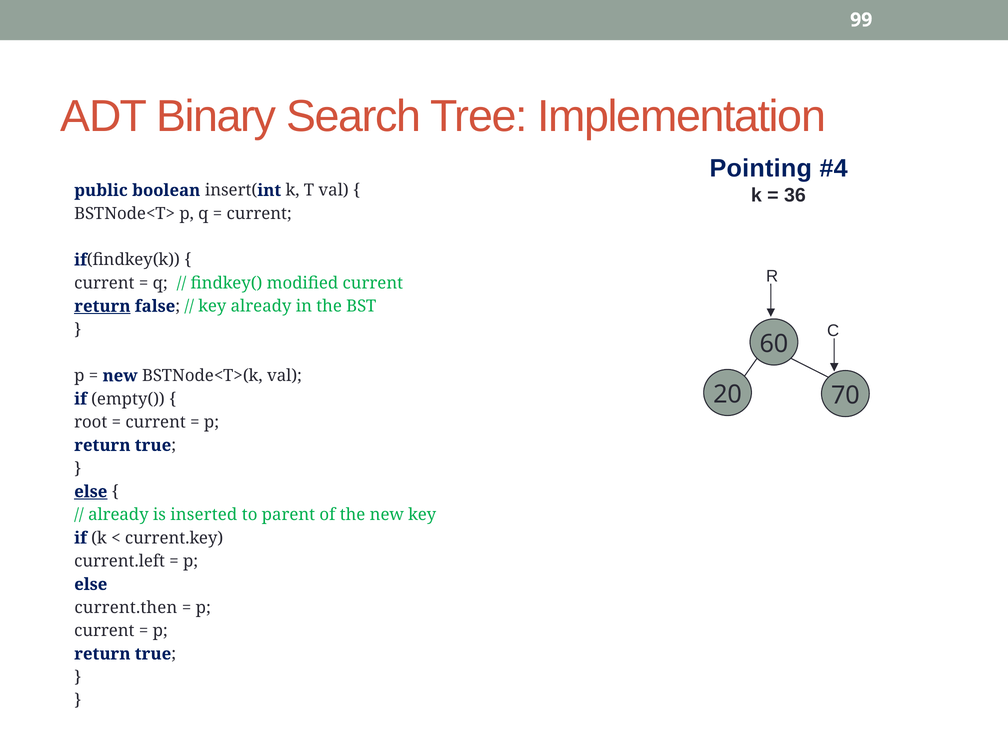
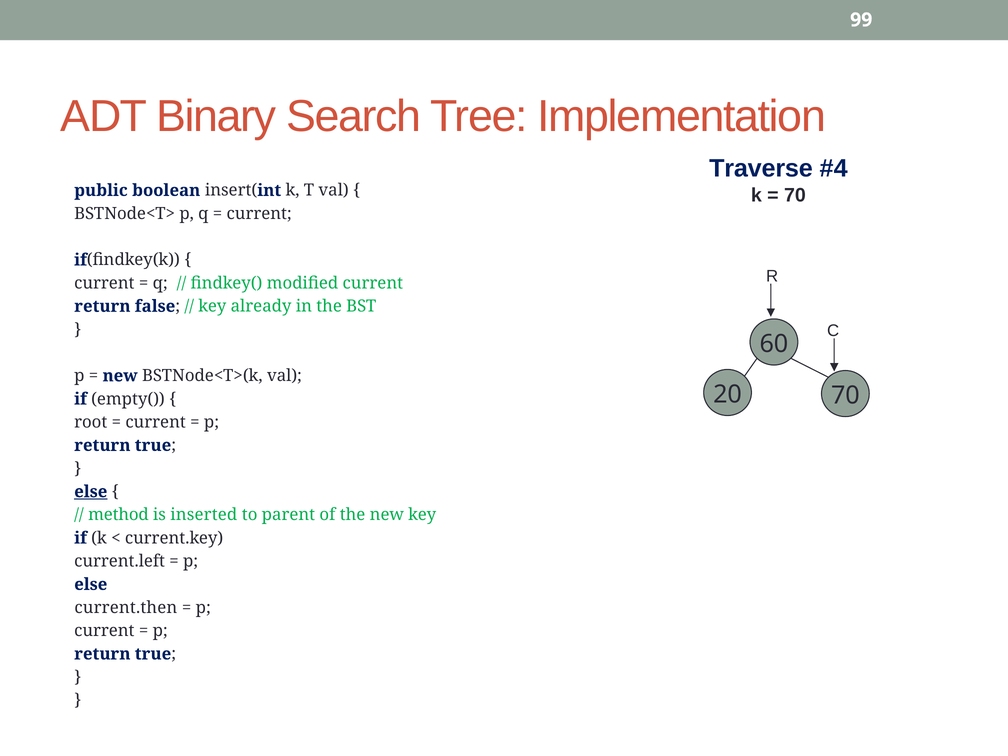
Pointing: Pointing -> Traverse
36 at (795, 195): 36 -> 70
return at (102, 306) underline: present -> none
already at (118, 515): already -> method
